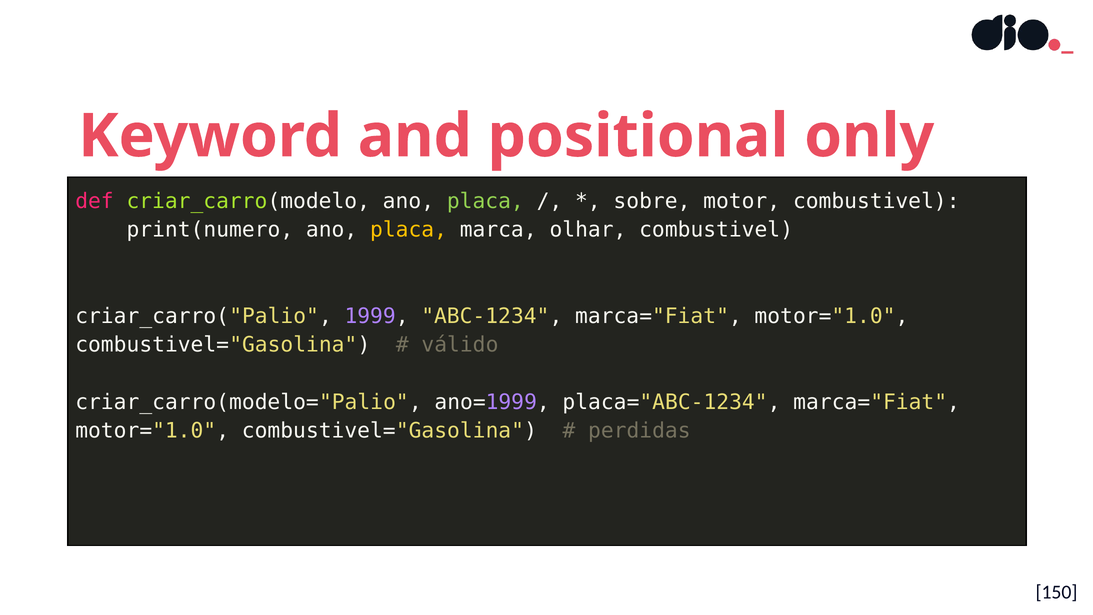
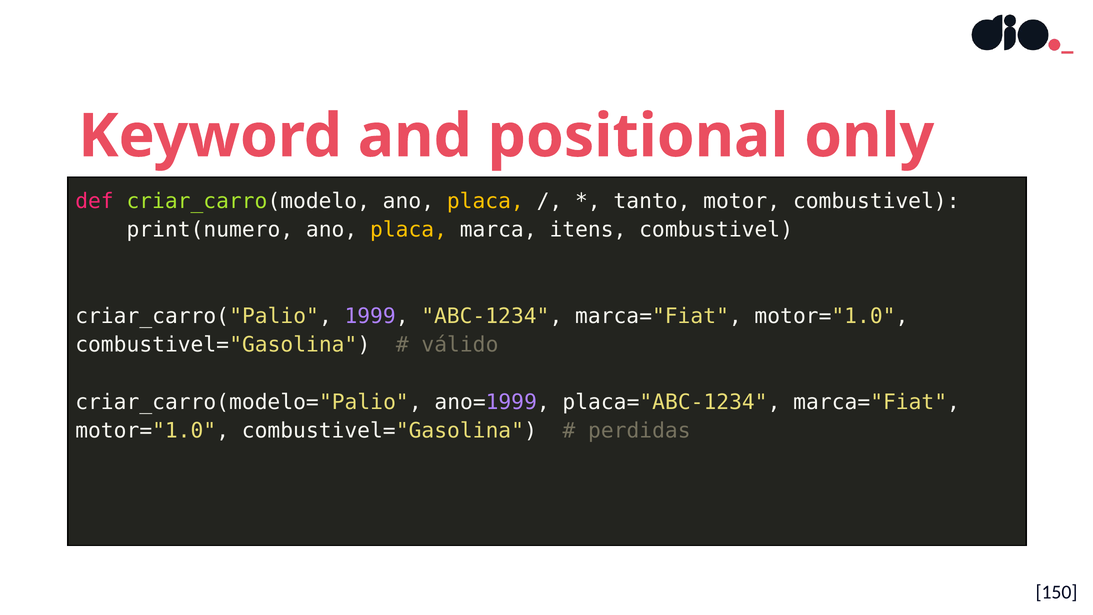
placa at (485, 201) colour: light green -> yellow
sobre: sobre -> tanto
olhar: olhar -> itens
